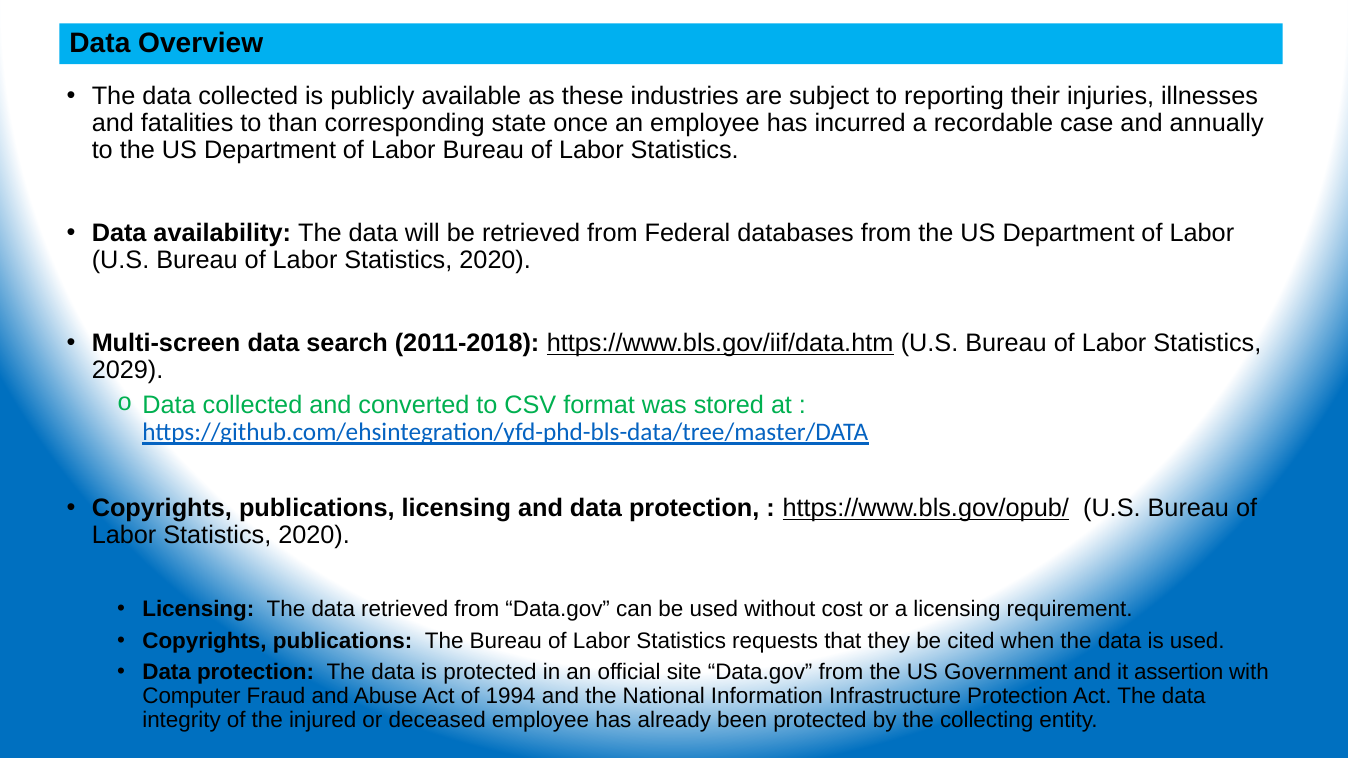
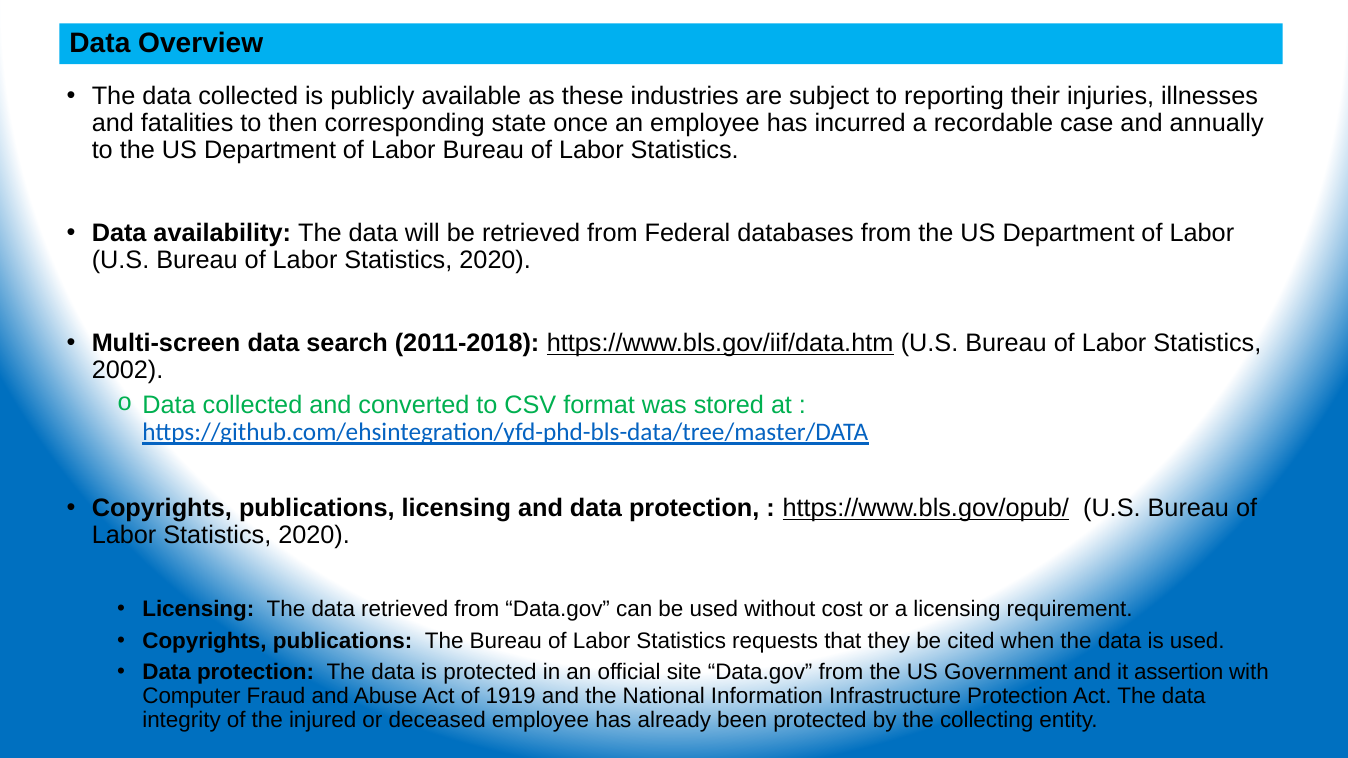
than: than -> then
2029: 2029 -> 2002
1994: 1994 -> 1919
